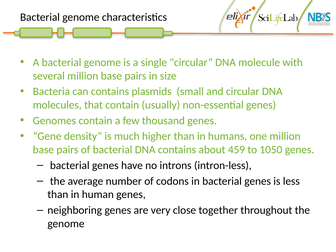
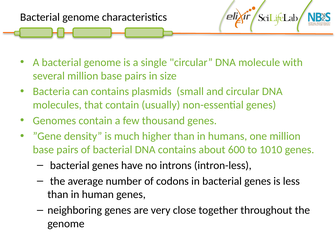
459: 459 -> 600
1050: 1050 -> 1010
